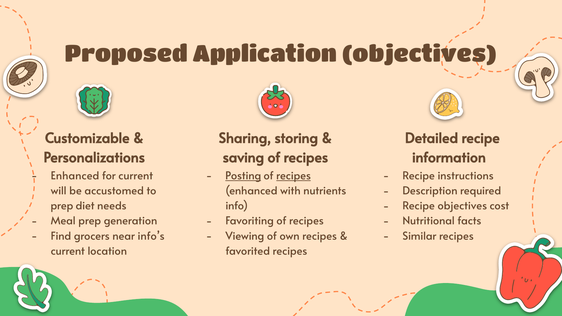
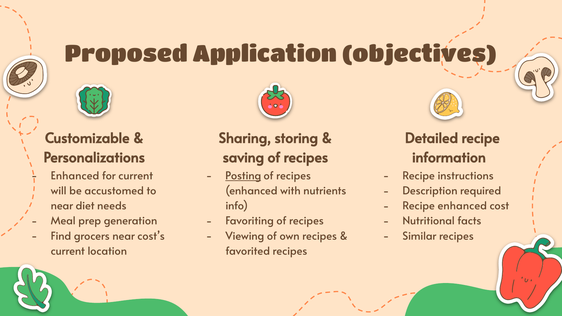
recipes at (294, 176) underline: present -> none
prep at (62, 206): prep -> near
Recipe objectives: objectives -> enhanced
info’s: info’s -> cost’s
